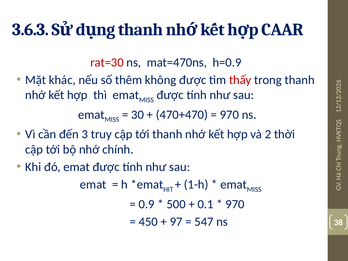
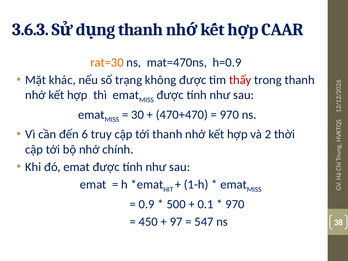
rat=30 colour: red -> orange
thêm: thêm -> trạng
đến 3: 3 -> 6
